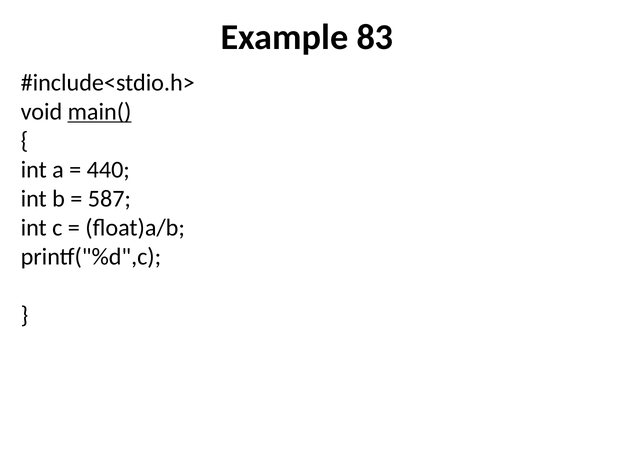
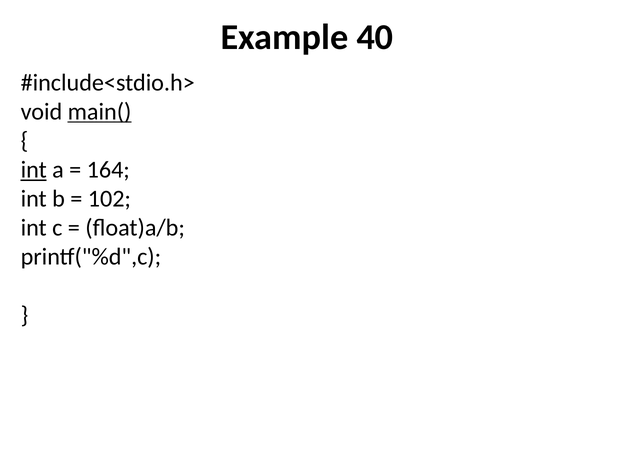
83: 83 -> 40
int at (34, 170) underline: none -> present
440: 440 -> 164
587: 587 -> 102
